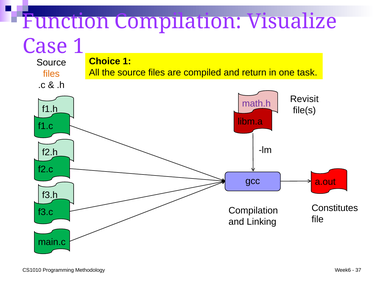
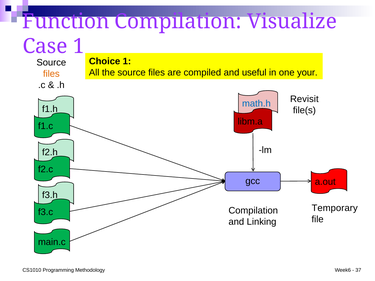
return: return -> useful
task: task -> your
math.h colour: purple -> blue
Constitutes: Constitutes -> Temporary
